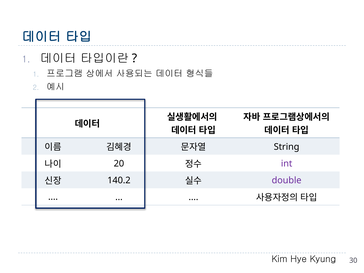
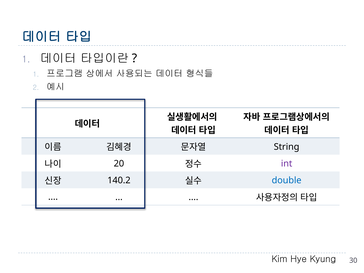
double colour: purple -> blue
